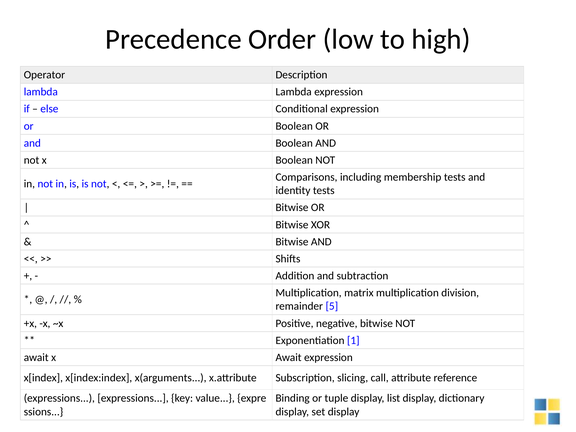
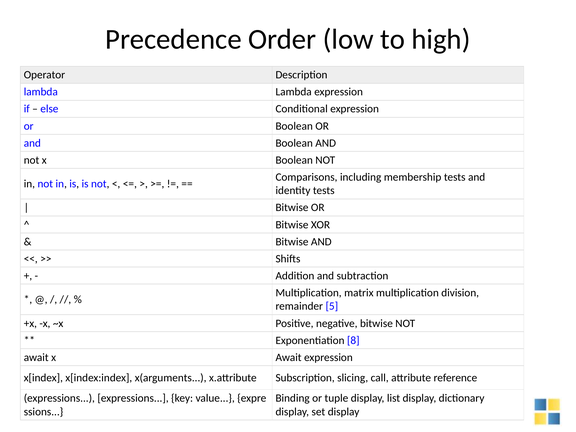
1: 1 -> 8
